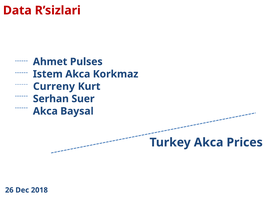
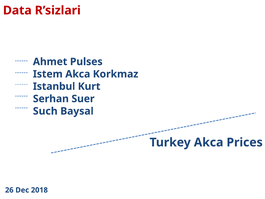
Curreny: Curreny -> Istanbul
Akca at (45, 111): Akca -> Such
